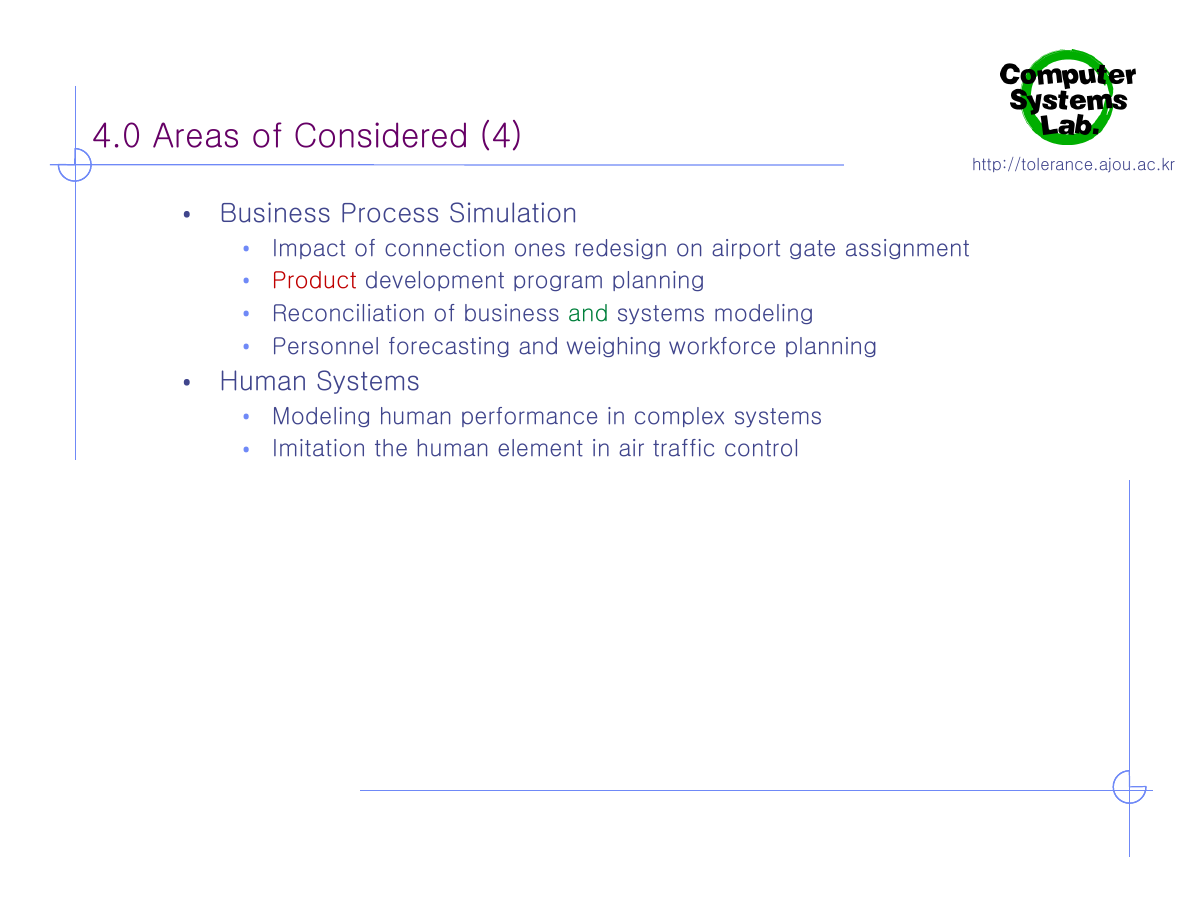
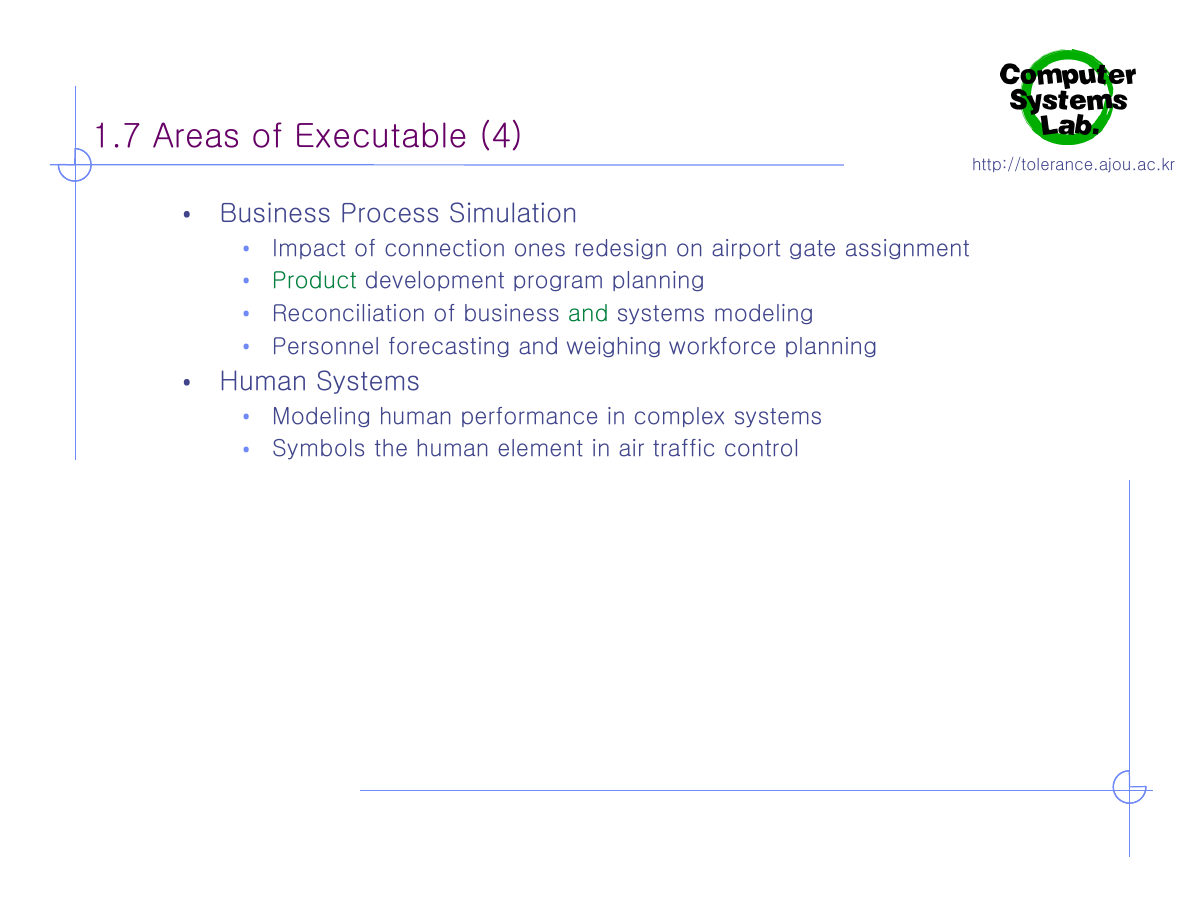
4.0: 4.0 -> 1.7
Considered: Considered -> Executable
Product colour: red -> green
Imitation: Imitation -> Symbols
